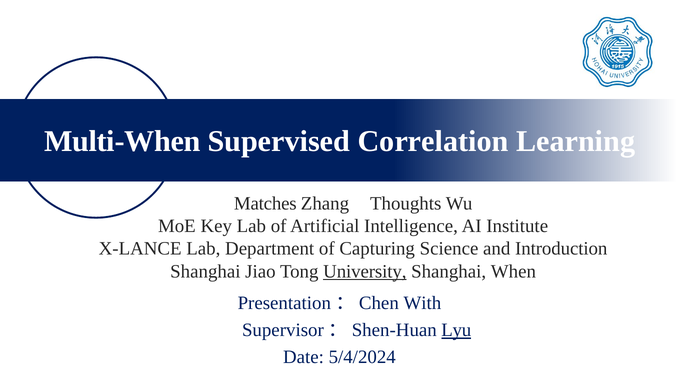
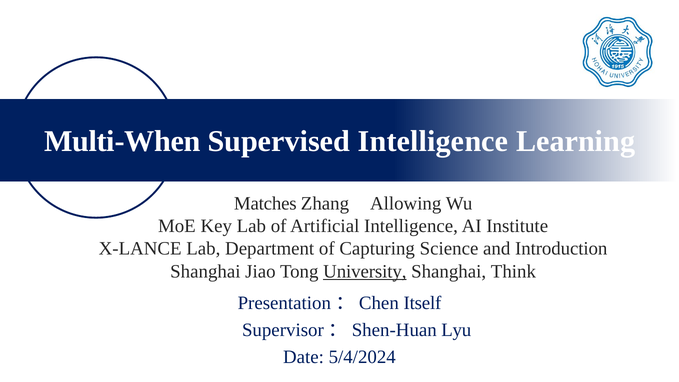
Supervised Correlation: Correlation -> Intelligence
Thoughts: Thoughts -> Allowing
When: When -> Think
With: With -> Itself
Lyu underline: present -> none
